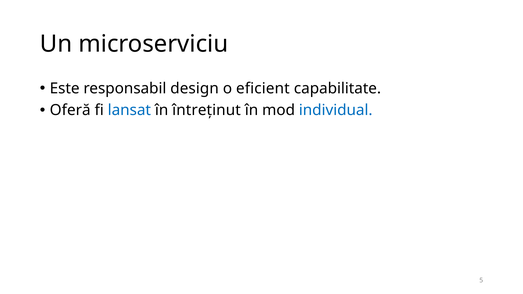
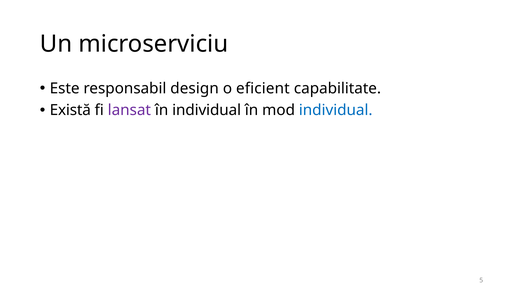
Oferă: Oferă -> Există
lansat colour: blue -> purple
în întreținut: întreținut -> individual
